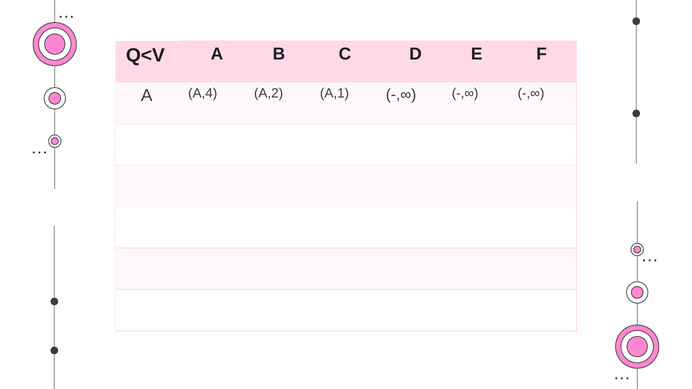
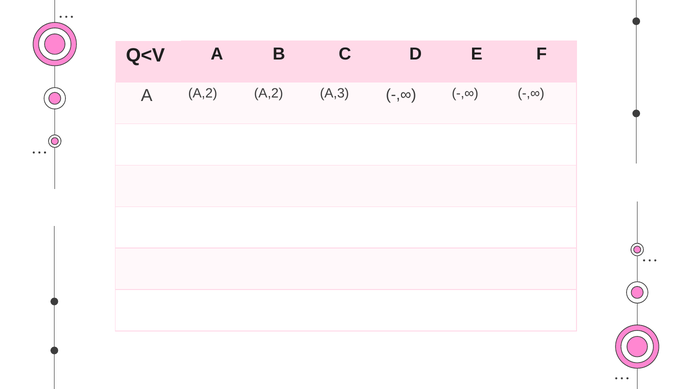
A A,4: A,4 -> A,2
A,1: A,1 -> A,3
